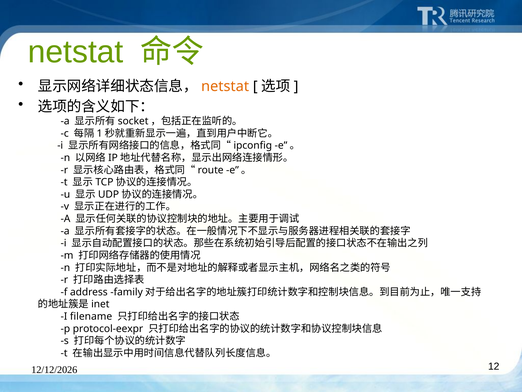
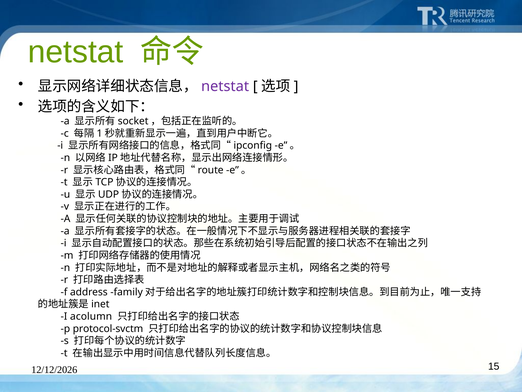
netstat at (225, 86) colour: orange -> purple
filename: filename -> acolumn
protocol-eexpr: protocol-eexpr -> protocol-svctm
12: 12 -> 15
